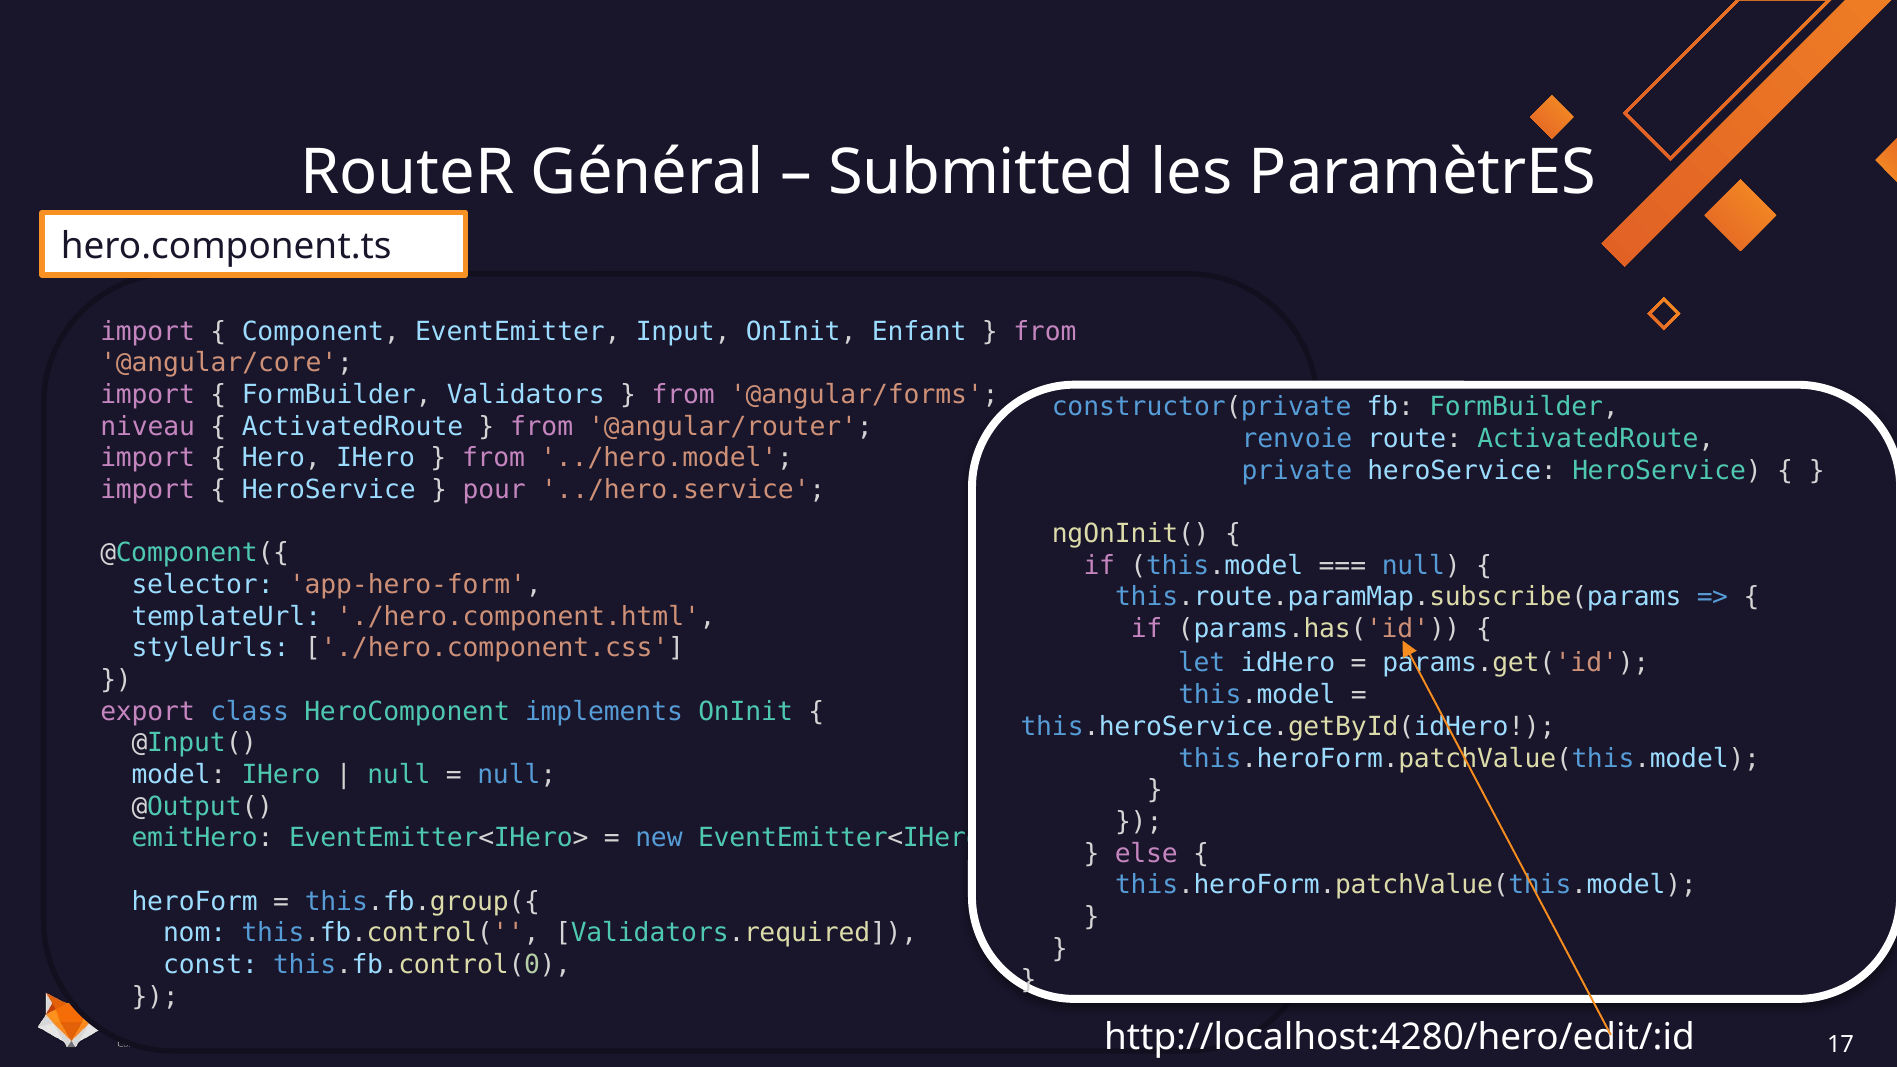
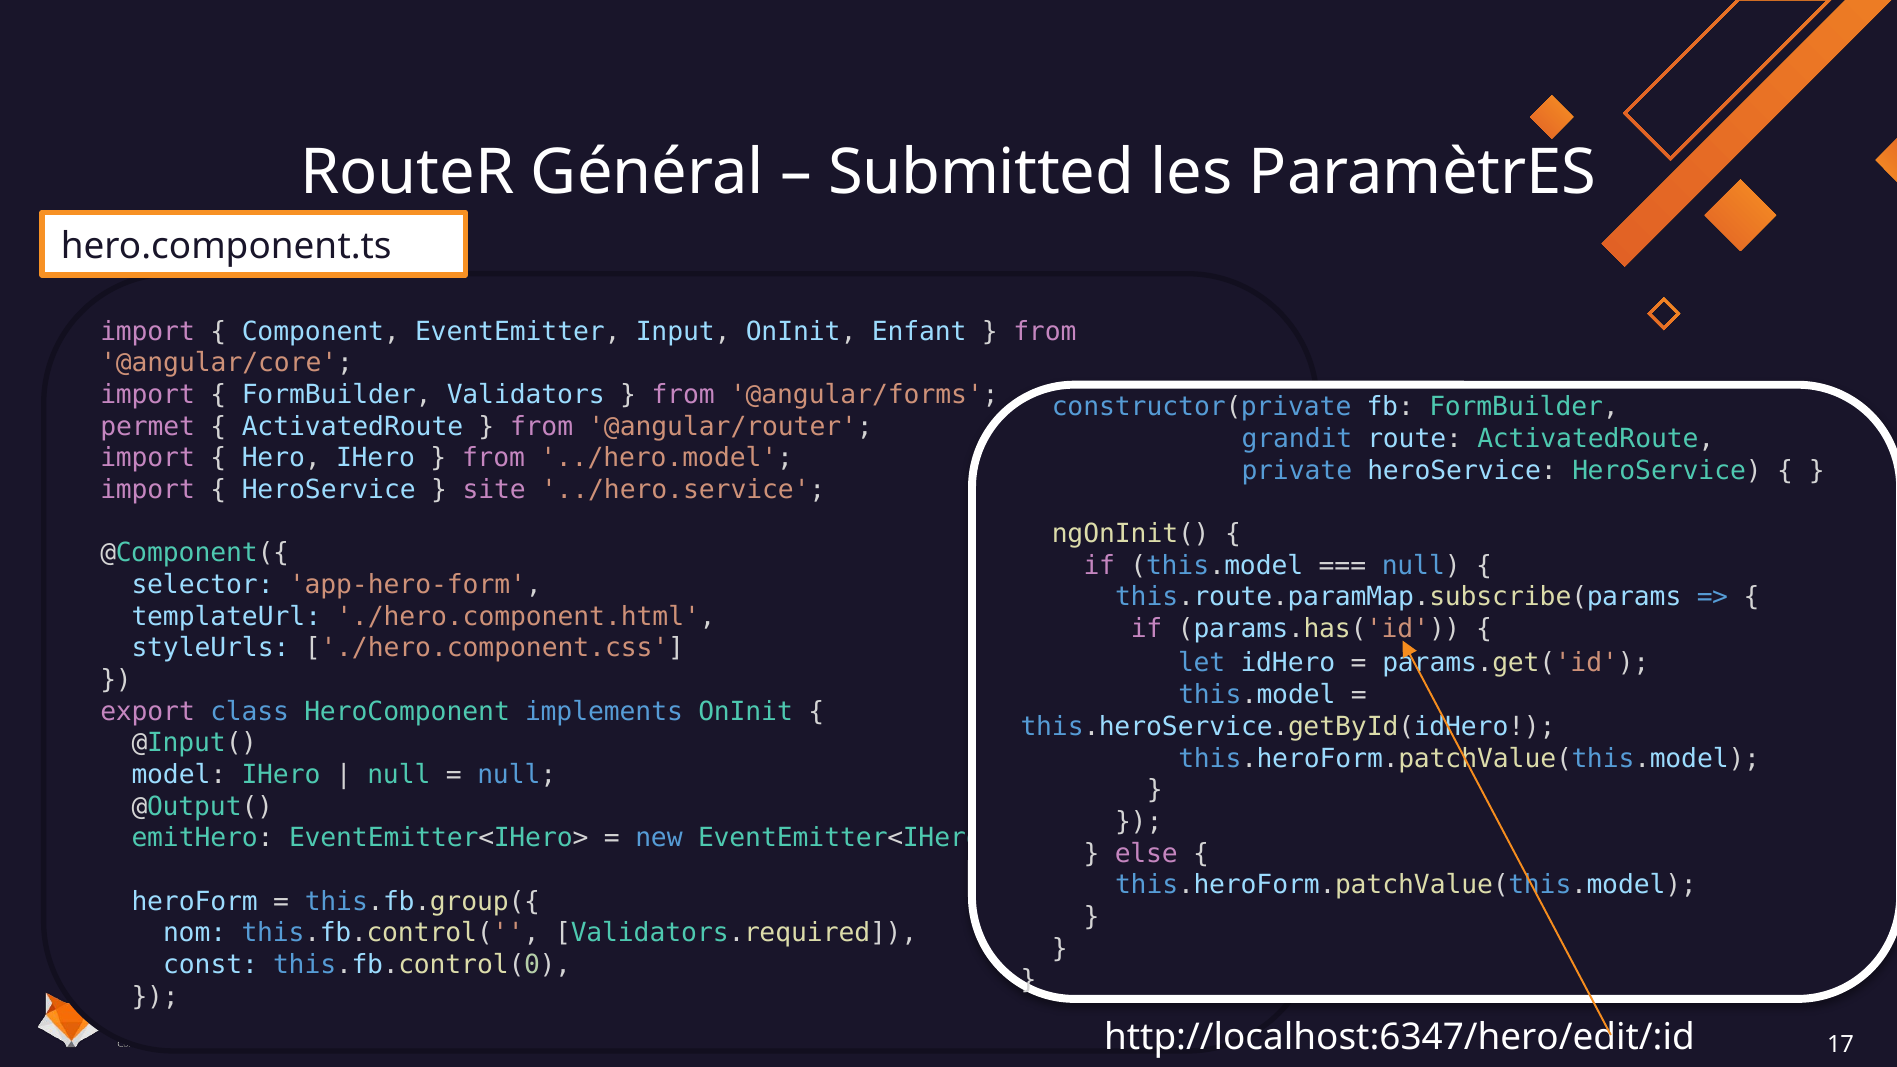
niveau: niveau -> permet
renvoie: renvoie -> grandit
pour: pour -> site
http://localhost:4280/hero/edit/:id: http://localhost:4280/hero/edit/:id -> http://localhost:6347/hero/edit/:id
